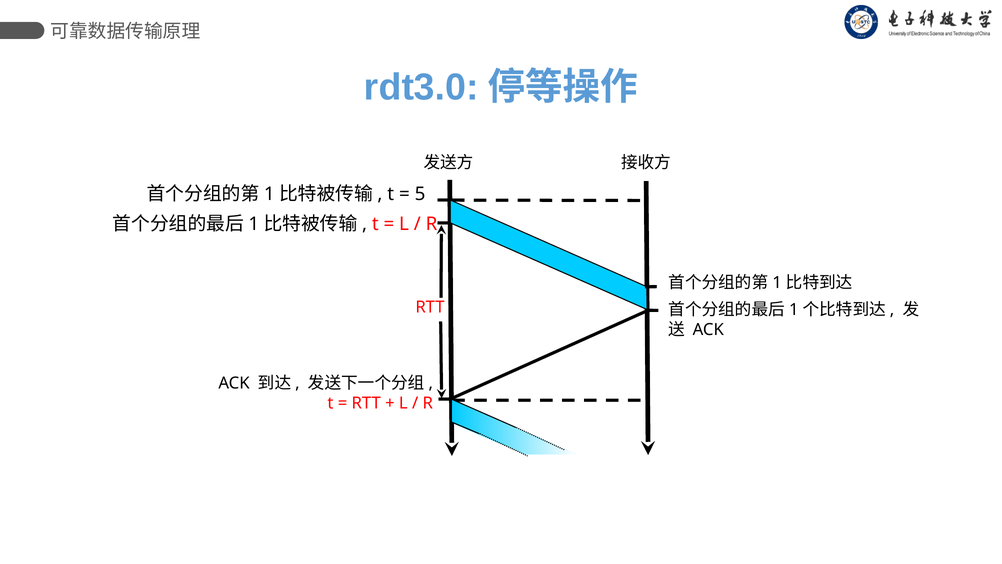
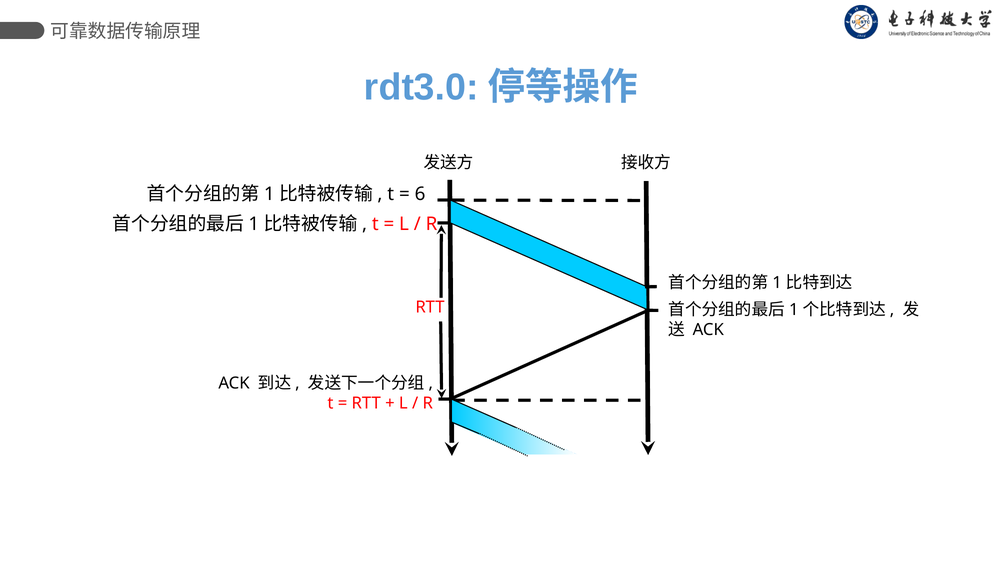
5: 5 -> 6
